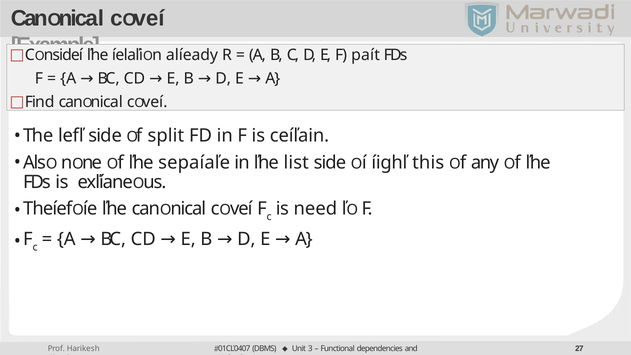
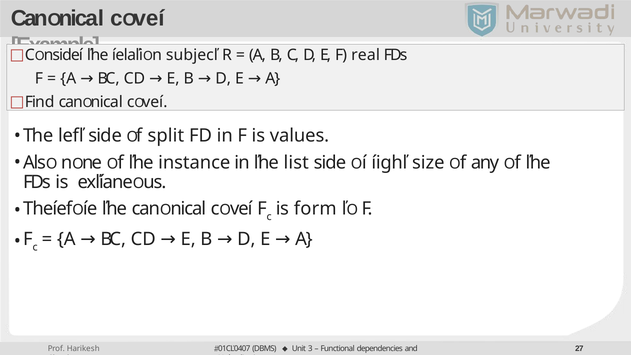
alíeady: alíeady -> subjecľ
paít: paít -> real
ceíľain: ceíľain -> values
sepaíaľe: sepaíaľe -> instance
this: this -> size
need: need -> form
